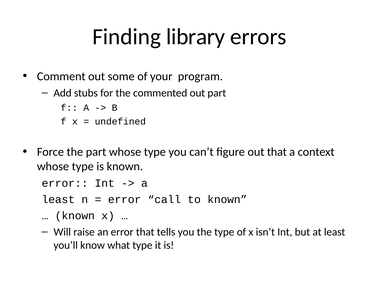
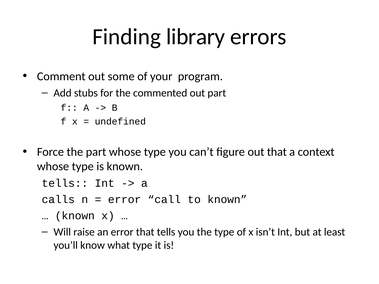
error at (65, 183): error -> tells
least at (58, 200): least -> calls
